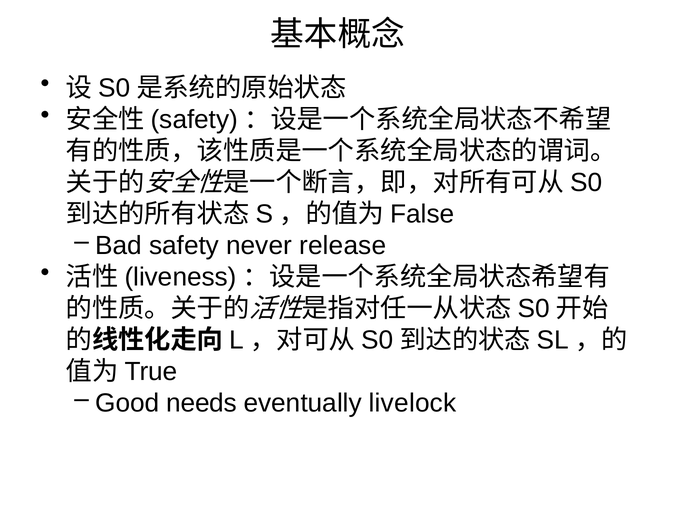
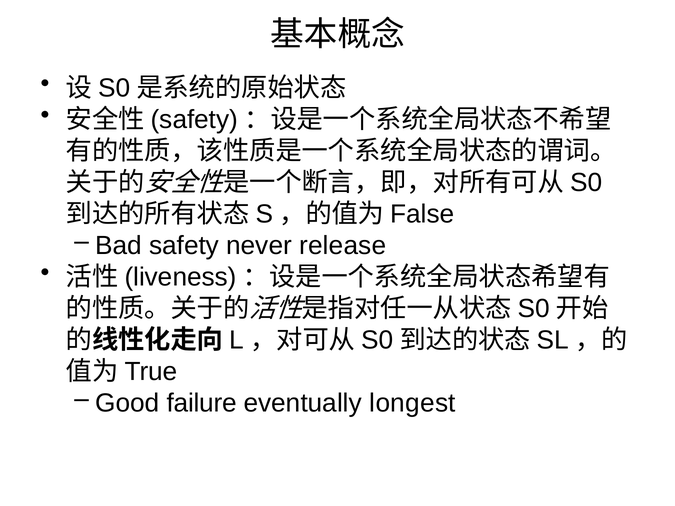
needs: needs -> failure
livelock: livelock -> longest
